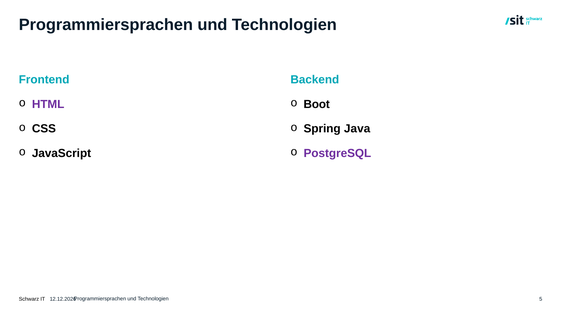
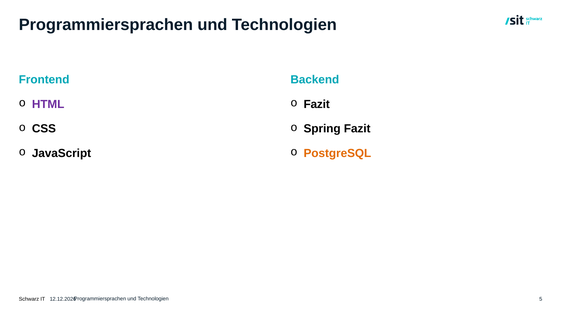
Boot at (317, 104): Boot -> Fazit
Spring Java: Java -> Fazit
PostgreSQL colour: purple -> orange
